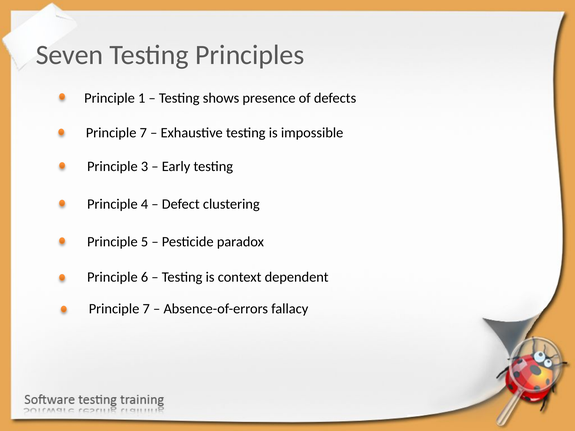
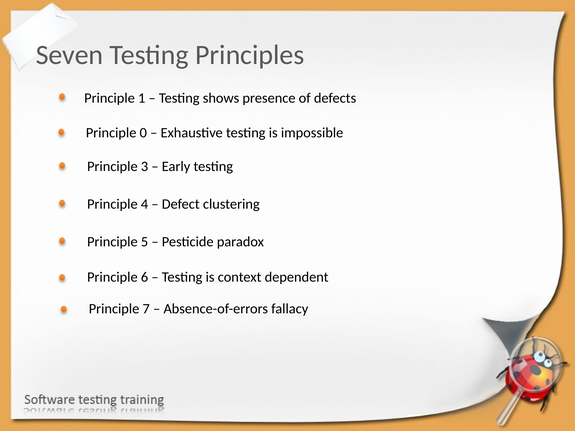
7 at (143, 133): 7 -> 0
